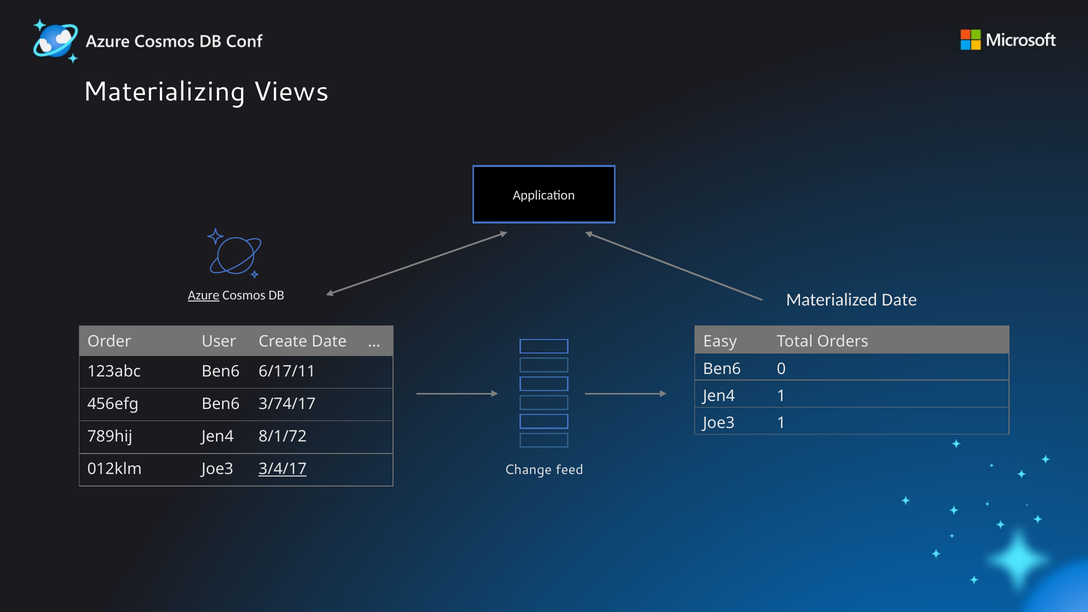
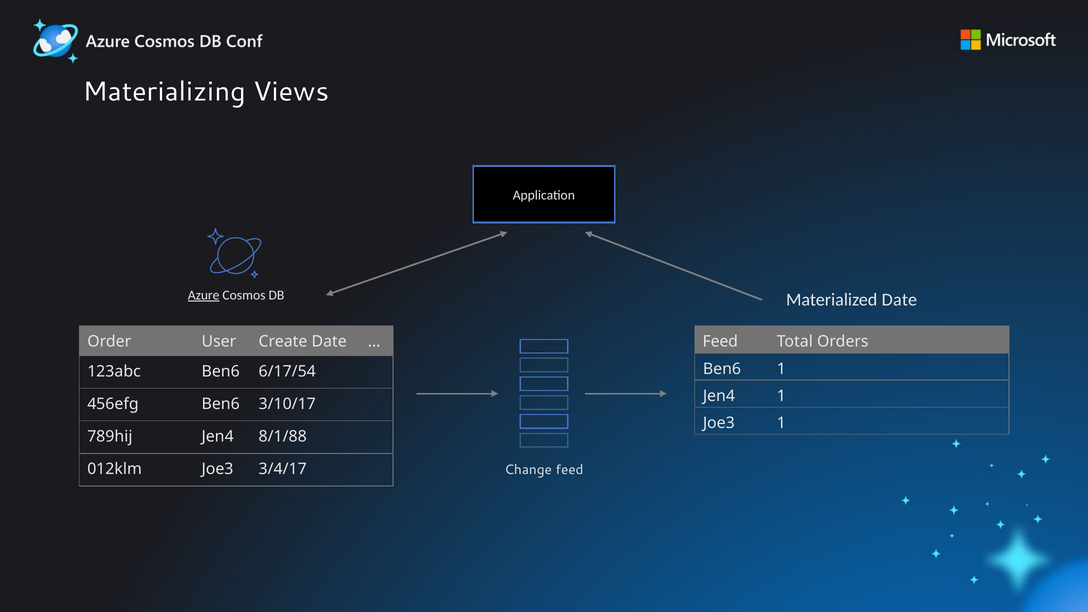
Easy at (720, 342): Easy -> Feed
Ben6 0: 0 -> 1
6/17/11: 6/17/11 -> 6/17/54
3/74/17: 3/74/17 -> 3/10/17
8/1/72: 8/1/72 -> 8/1/88
3/4/17 underline: present -> none
